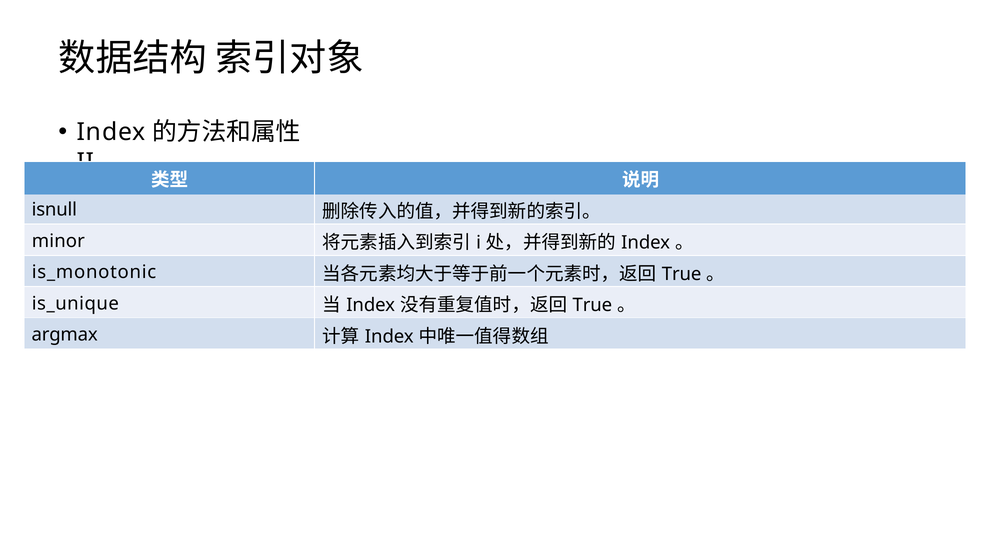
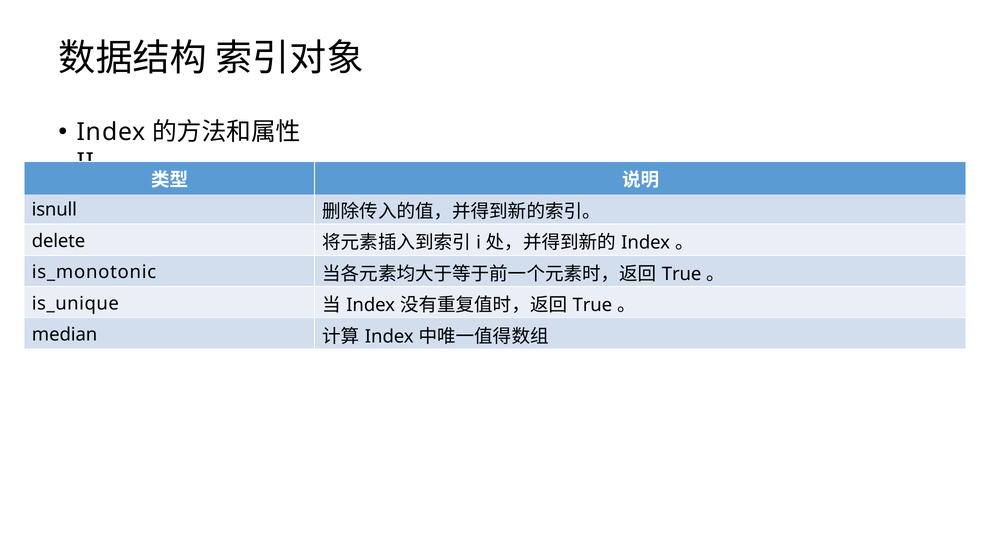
minor: minor -> delete
argmax: argmax -> median
